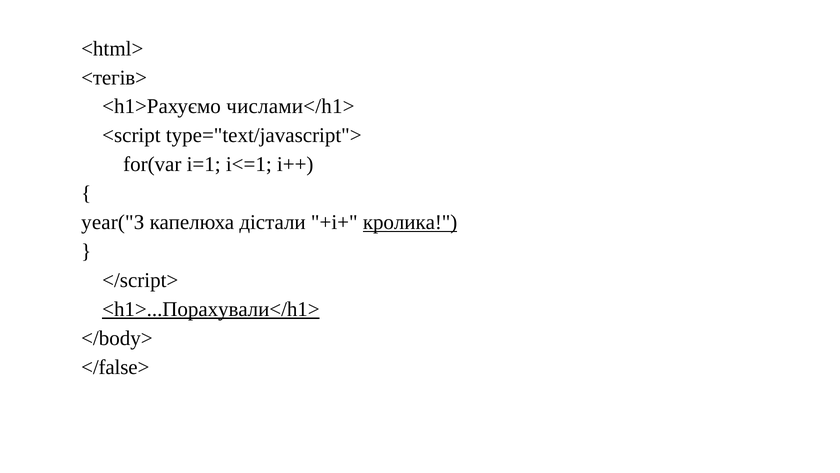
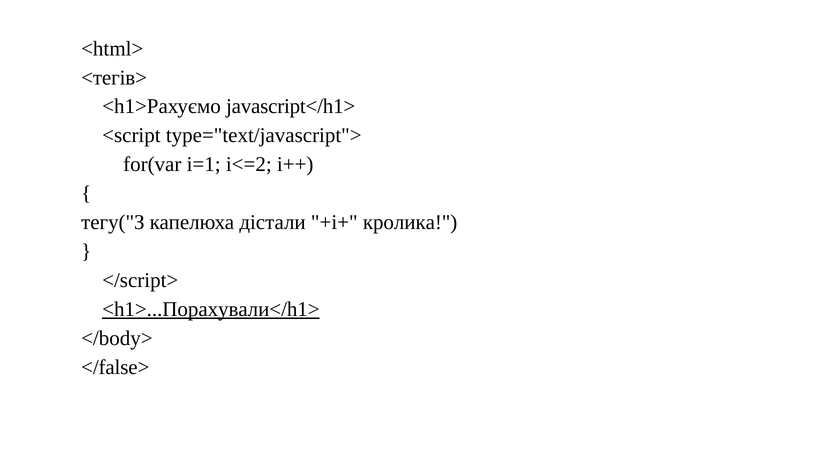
числами</h1>: числами</h1> -> javascript</h1>
i<=1: i<=1 -> i<=2
year("З: year("З -> тегу("З
кролика underline: present -> none
